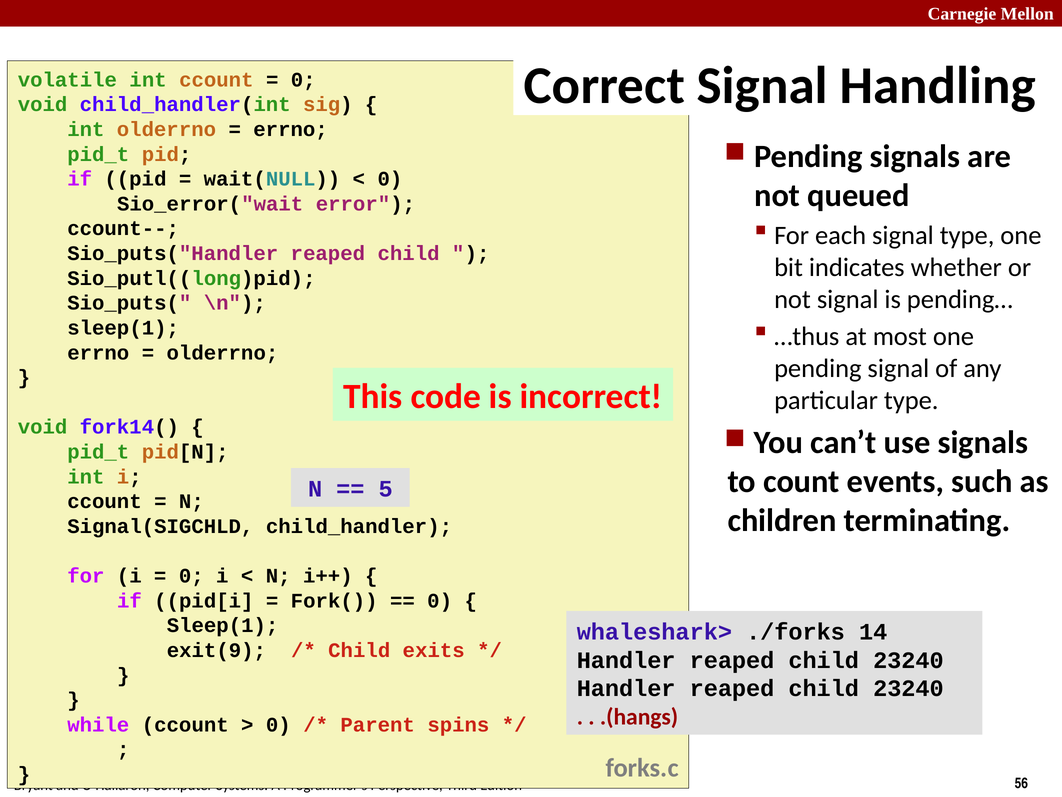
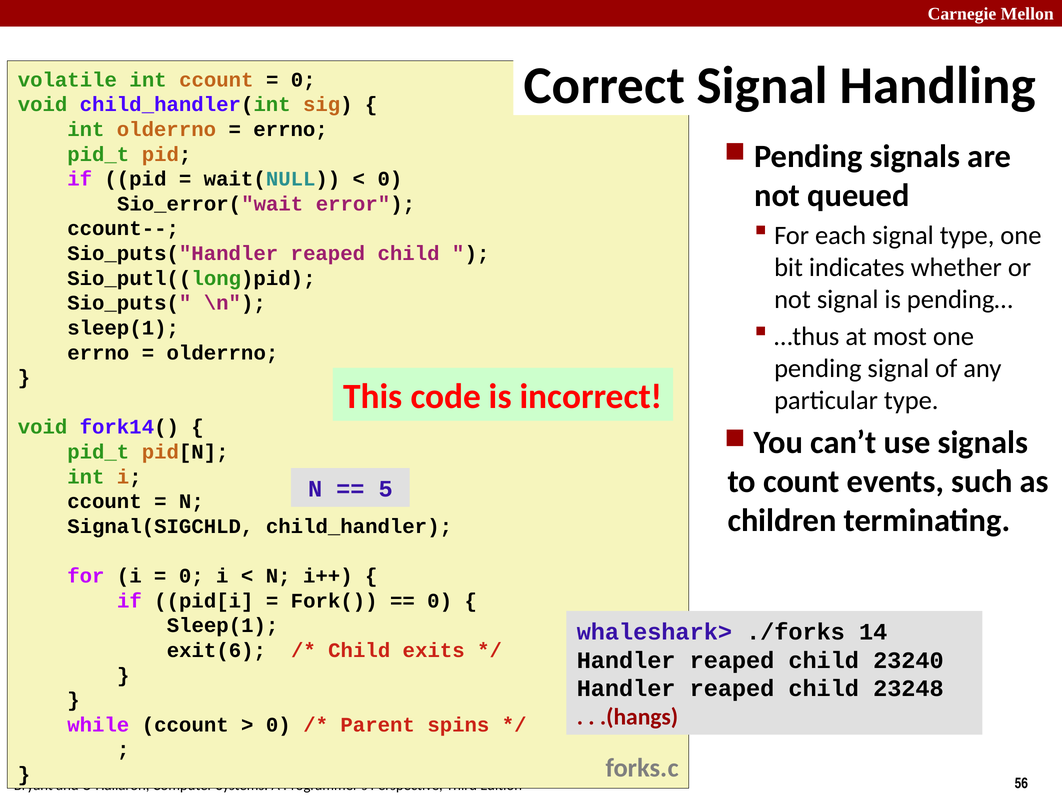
exit(9: exit(9 -> exit(6
23240 at (908, 688): 23240 -> 23248
